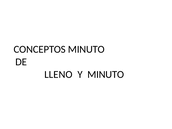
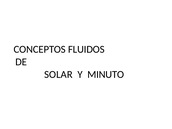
CONCEPTOS MINUTO: MINUTO -> FLUIDOS
LLENO: LLENO -> SOLAR
